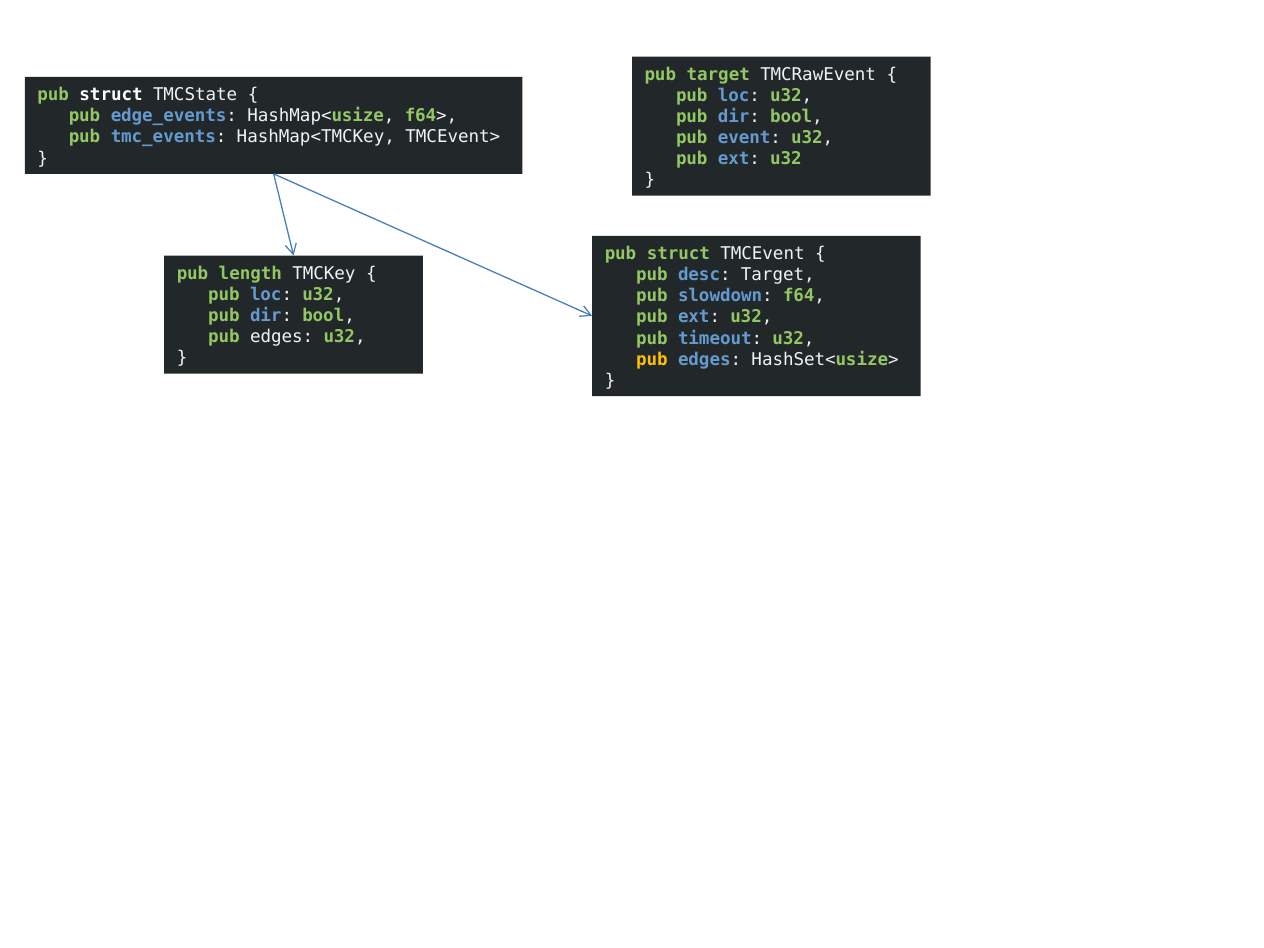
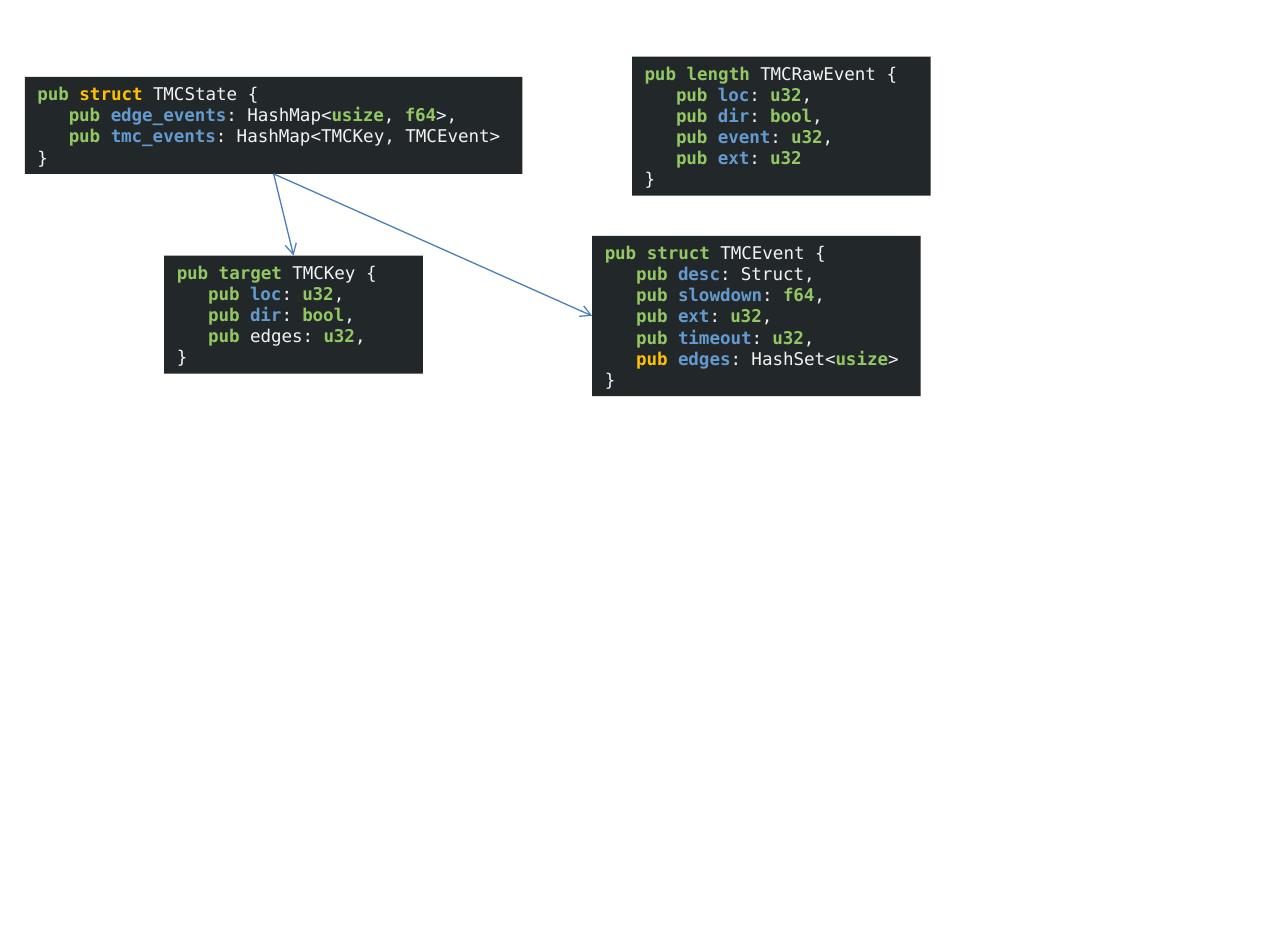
pub target: target -> length
struct at (111, 95) colour: white -> yellow
length: length -> target
desc Target: Target -> Struct
